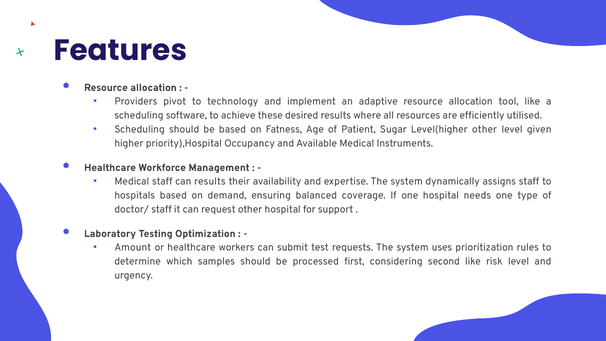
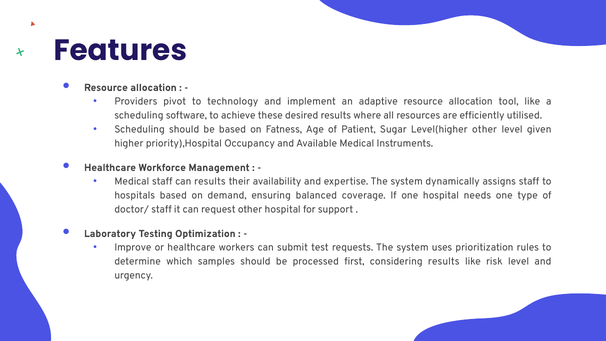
Amount: Amount -> Improve
considering second: second -> results
